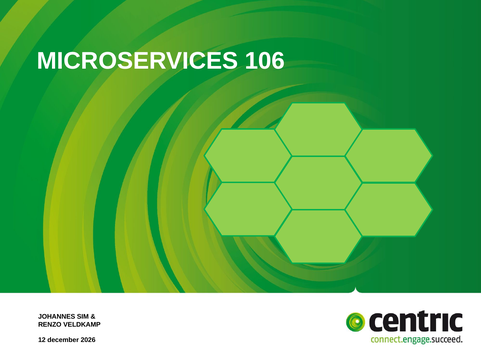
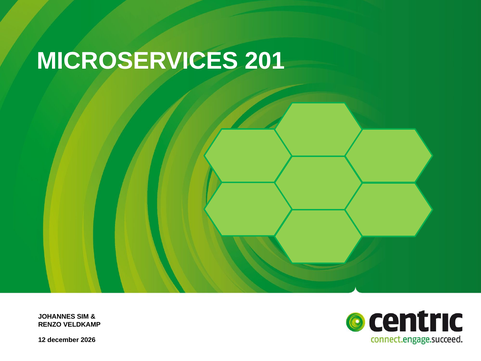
106: 106 -> 201
